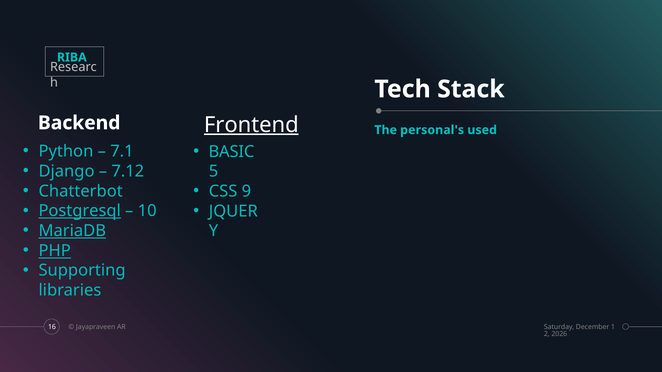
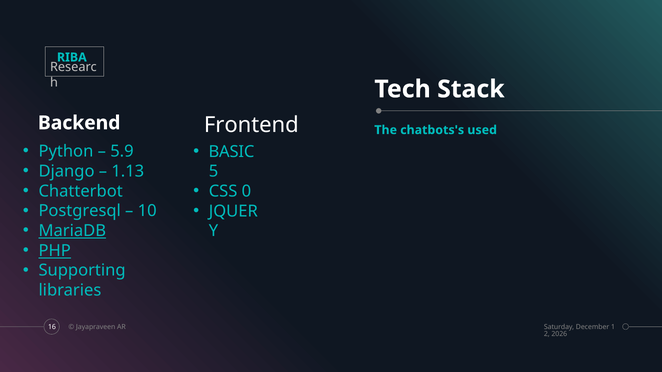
Frontend underline: present -> none
personal's: personal's -> chatbots's
7.1: 7.1 -> 5.9
7.12: 7.12 -> 1.13
9: 9 -> 0
Postgresql underline: present -> none
